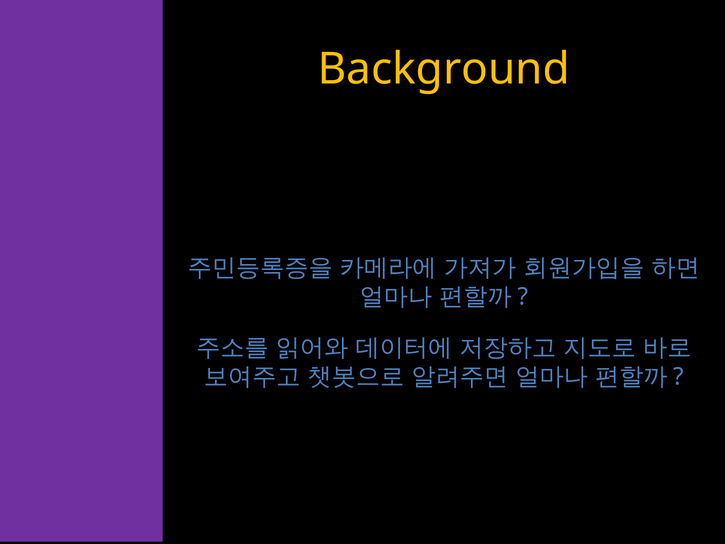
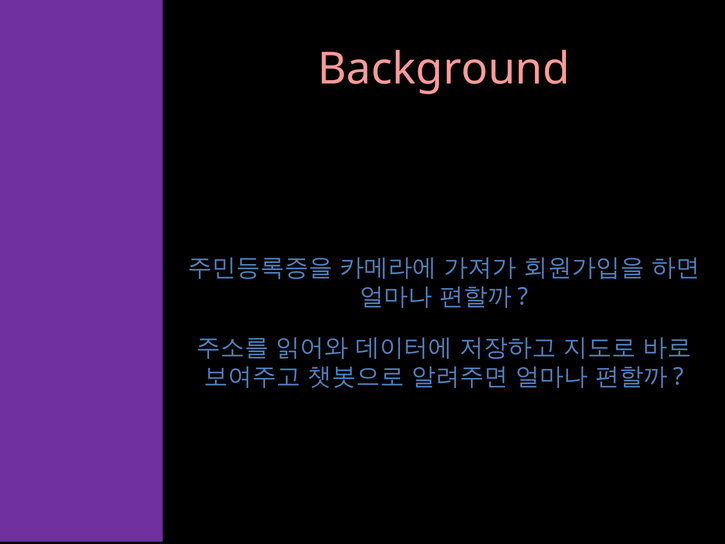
Background colour: yellow -> pink
